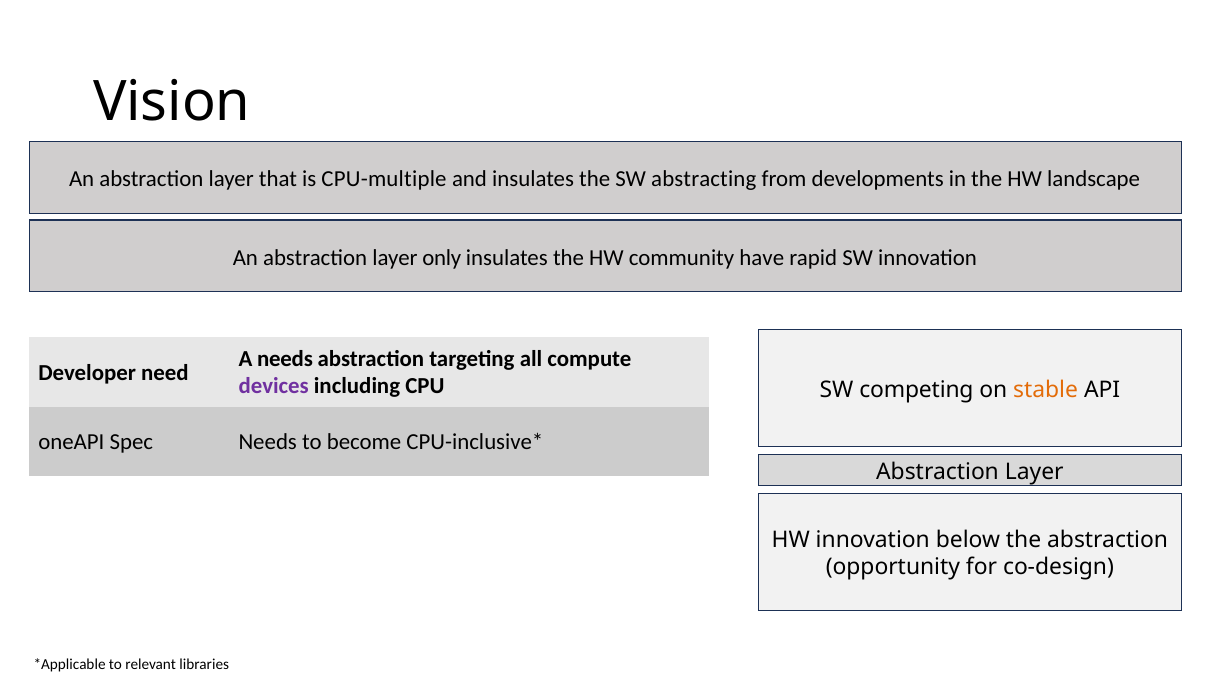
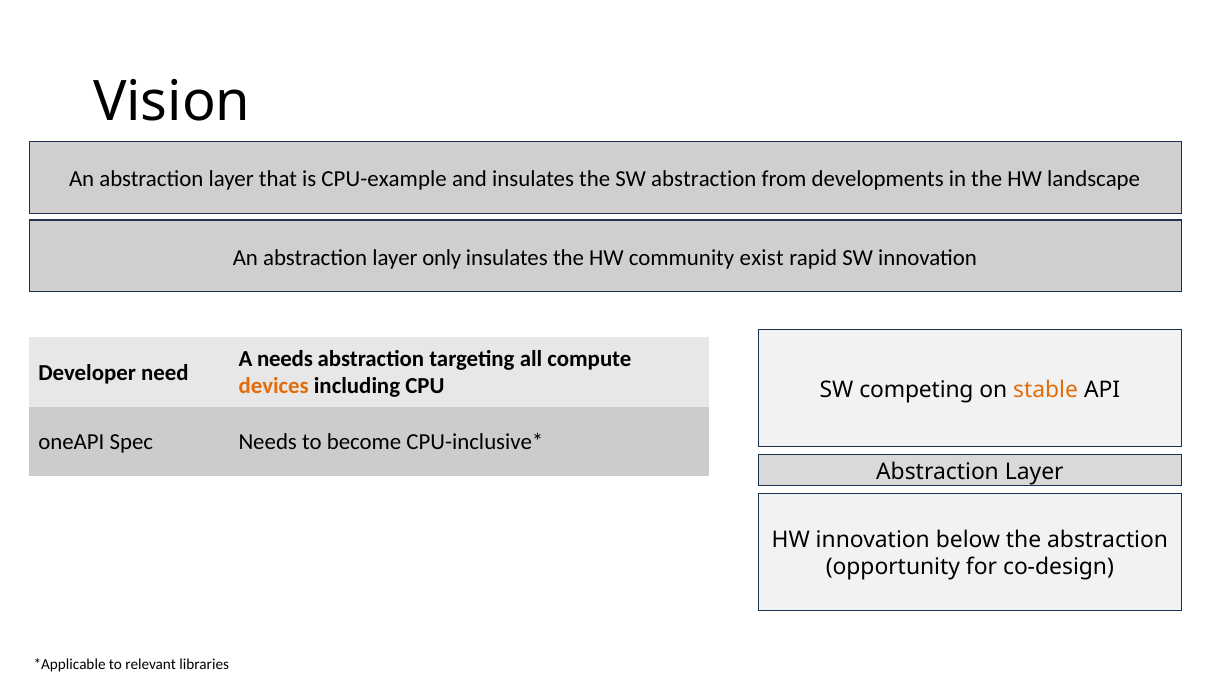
CPU-multiple: CPU-multiple -> CPU-example
SW abstracting: abstracting -> abstraction
have: have -> exist
devices colour: purple -> orange
